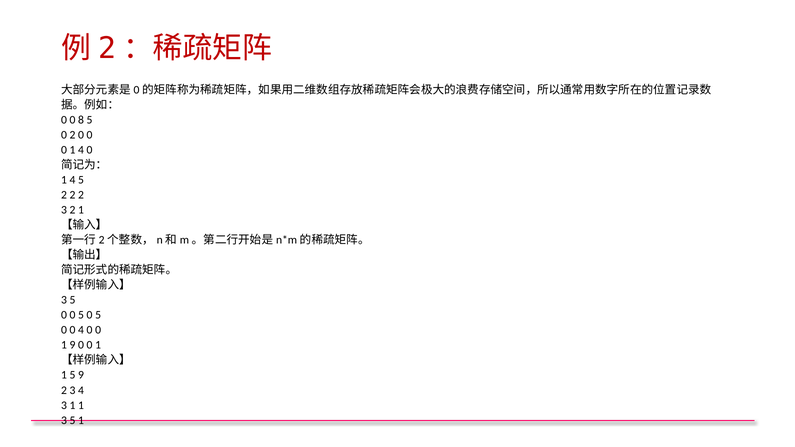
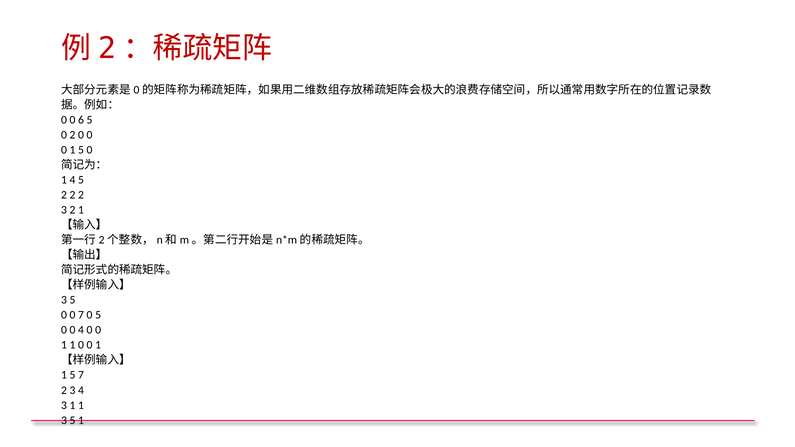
8: 8 -> 6
0 1 4: 4 -> 5
0 0 5: 5 -> 7
9 at (72, 345): 9 -> 1
5 9: 9 -> 7
